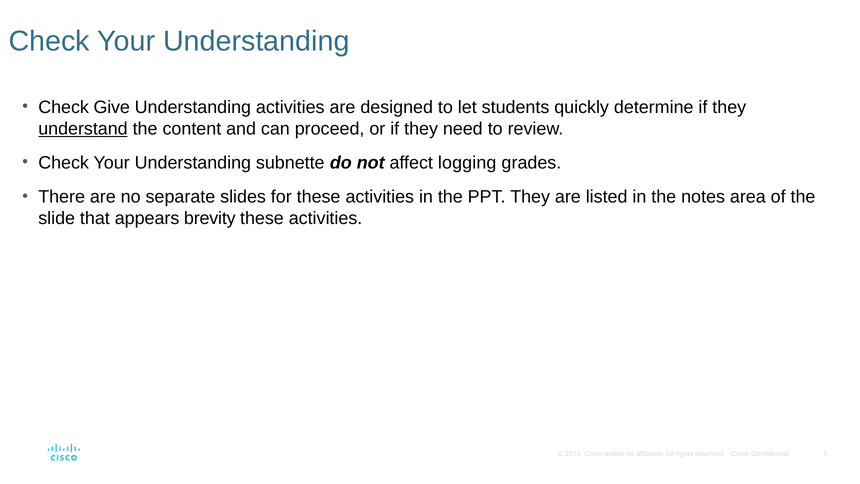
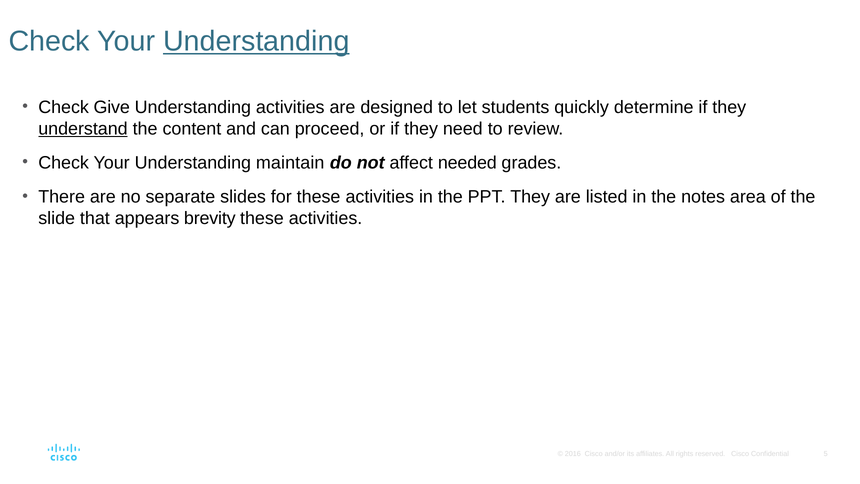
Understanding at (256, 41) underline: none -> present
subnette: subnette -> maintain
logging: logging -> needed
